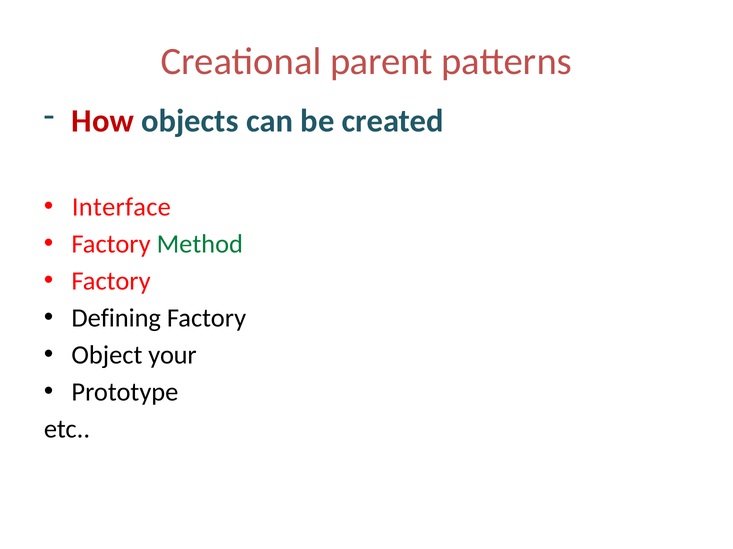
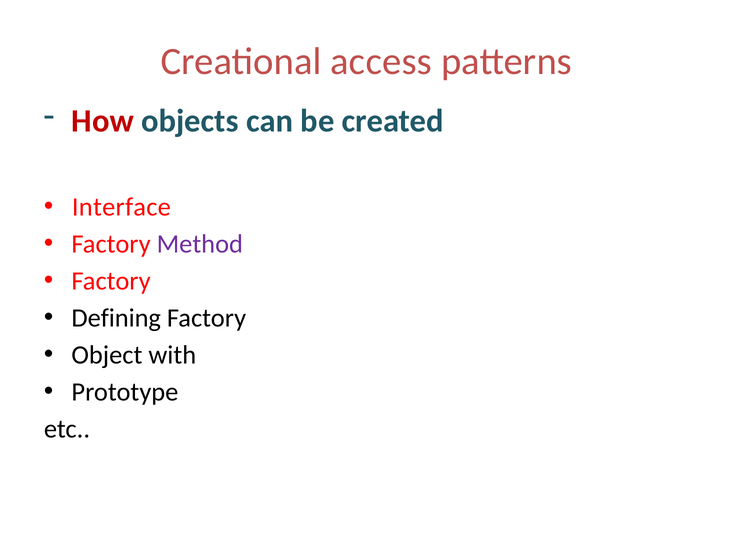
parent: parent -> access
Method colour: green -> purple
your: your -> with
